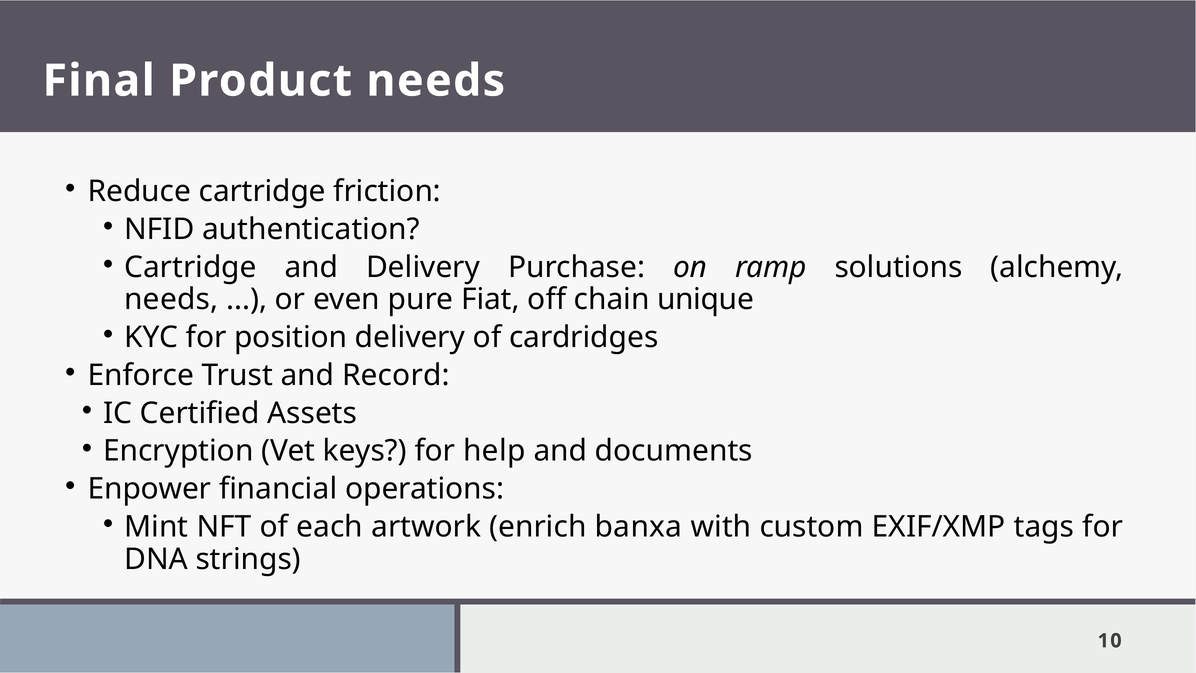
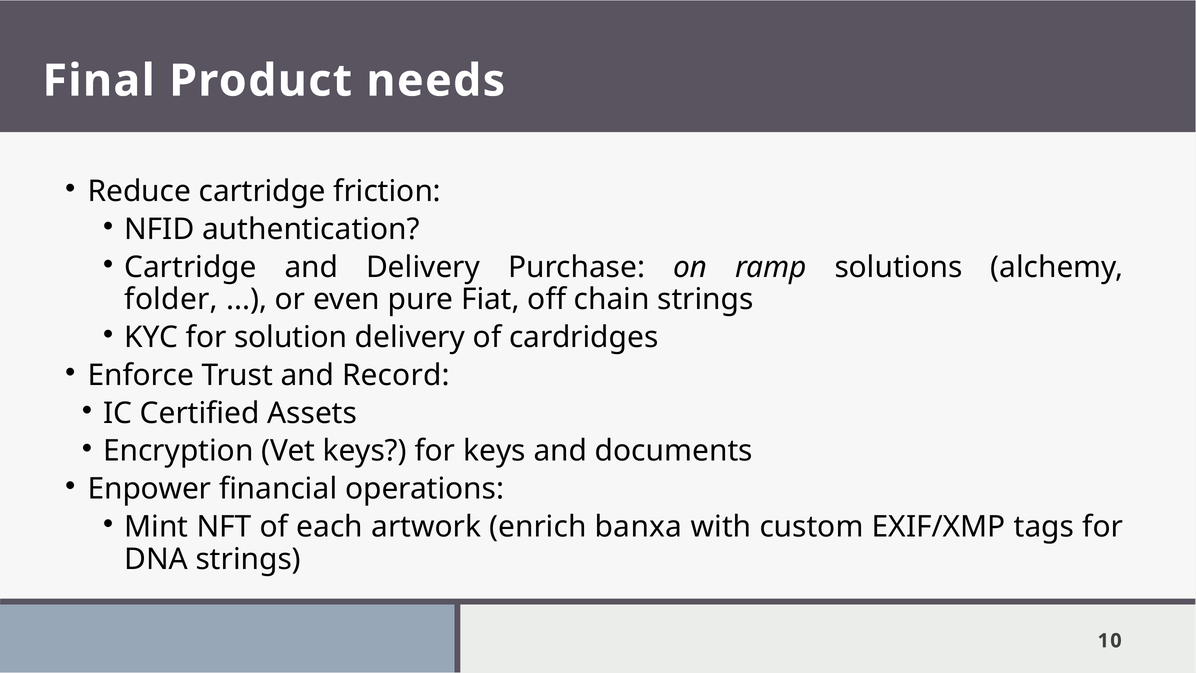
needs at (171, 299): needs -> folder
chain unique: unique -> strings
position: position -> solution
for help: help -> keys
